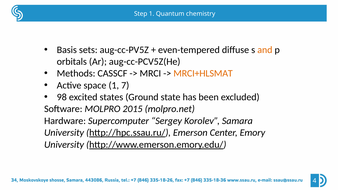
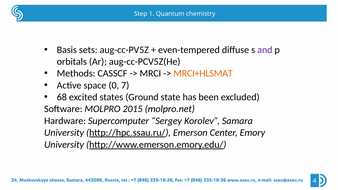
and colour: orange -> purple
space 1: 1 -> 0
98: 98 -> 68
